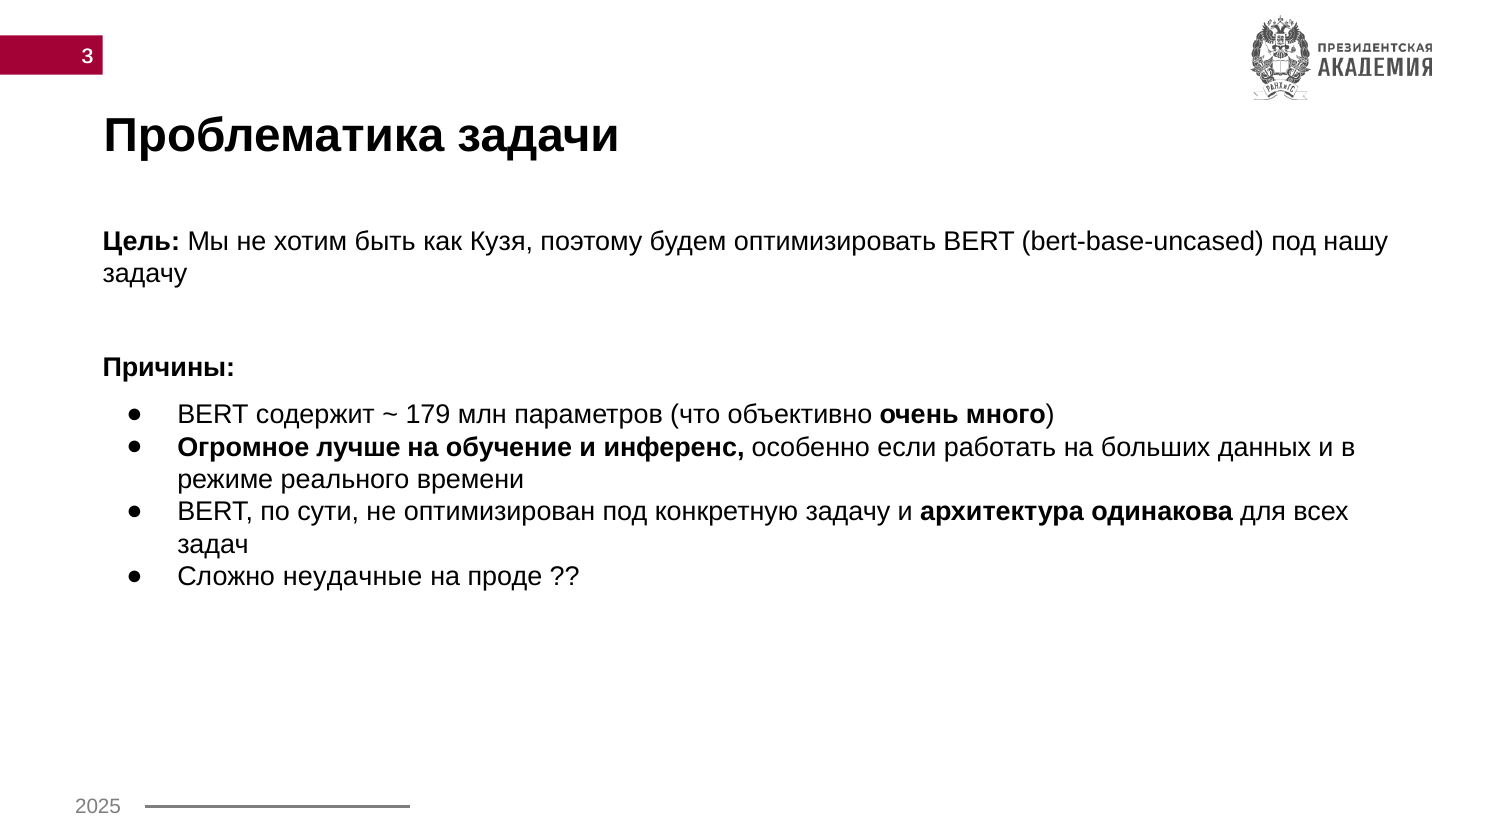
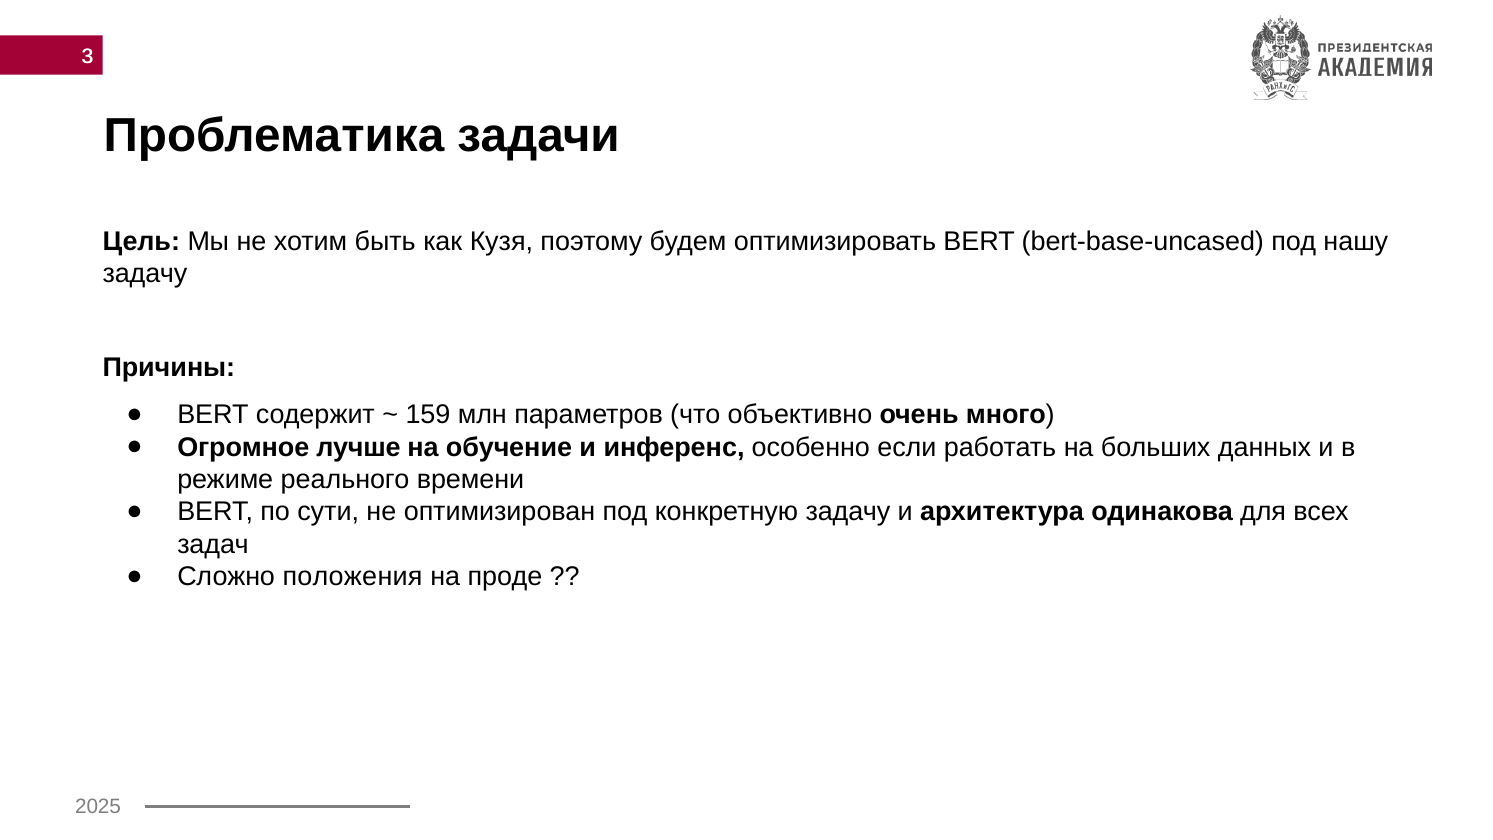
179: 179 -> 159
неудачные: неудачные -> положения
